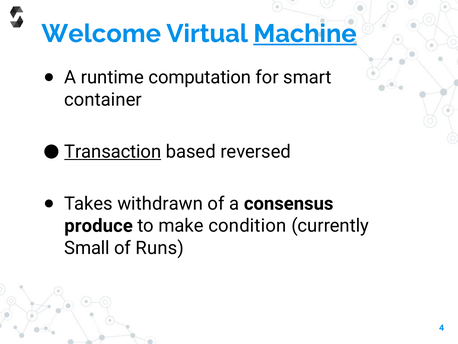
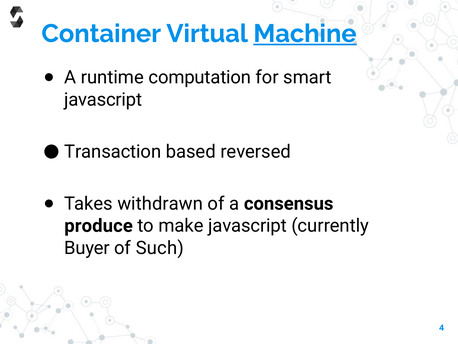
Welcome: Welcome -> Container
container at (103, 99): container -> javascript
Transaction underline: present -> none
make condition: condition -> javascript
Small: Small -> Buyer
Runs: Runs -> Such
